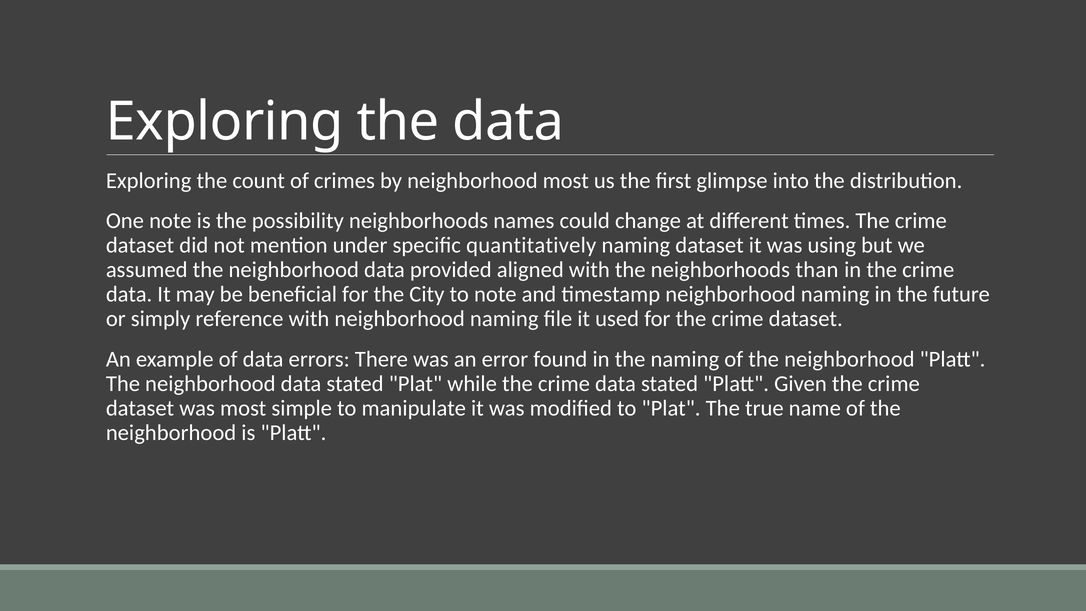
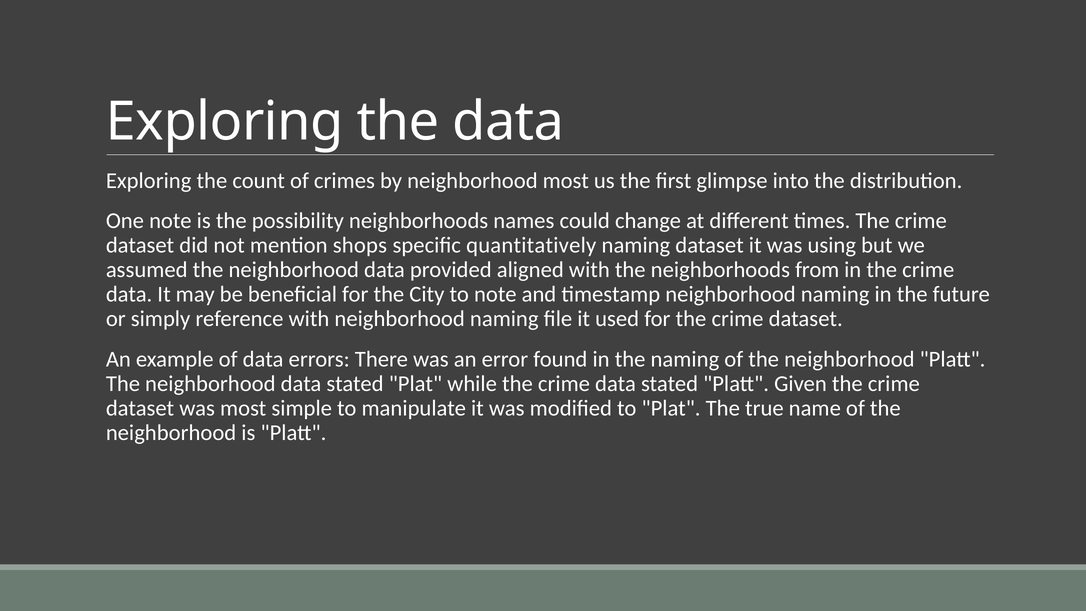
under: under -> shops
than: than -> from
